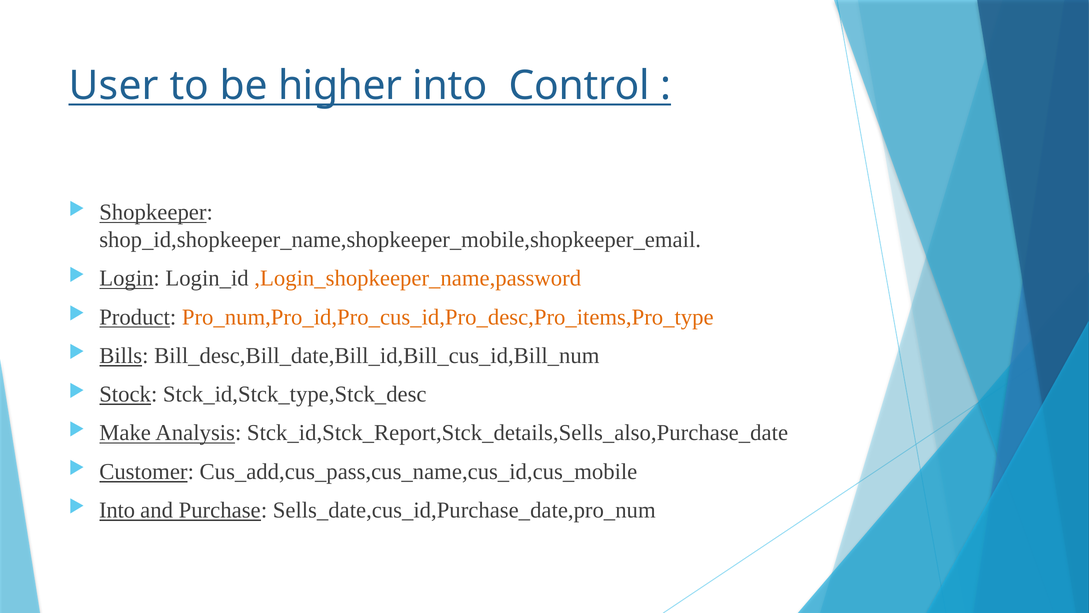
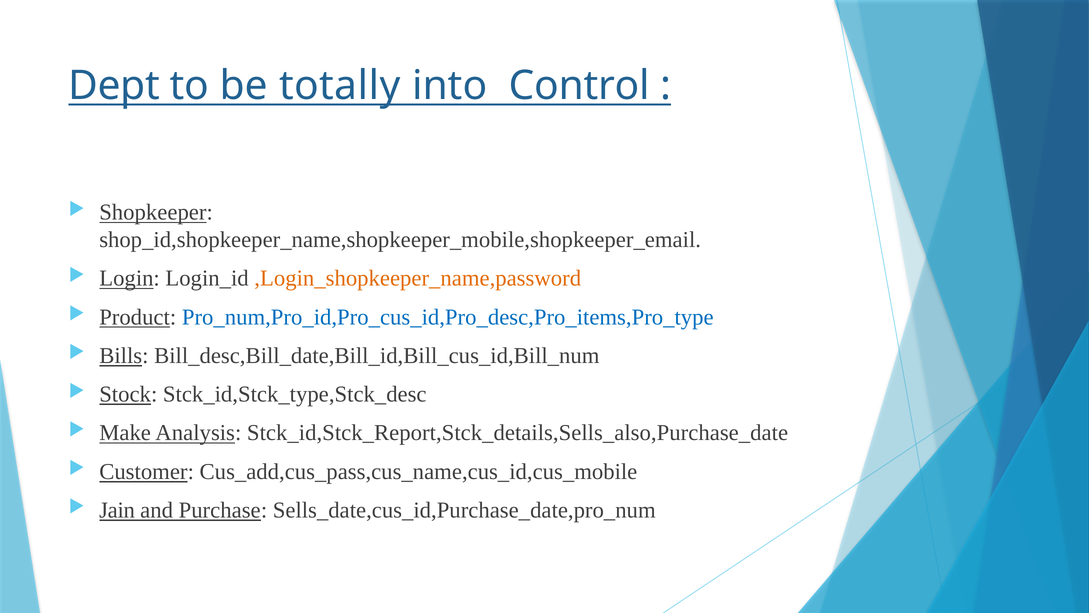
User: User -> Dept
higher: higher -> totally
Pro_num,Pro_id,Pro_cus_id,Pro_desc,Pro_items,Pro_type colour: orange -> blue
Into at (117, 510): Into -> Jain
